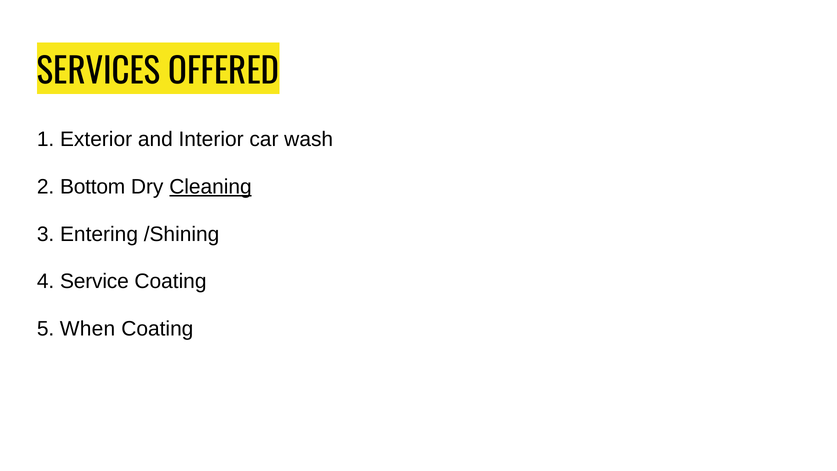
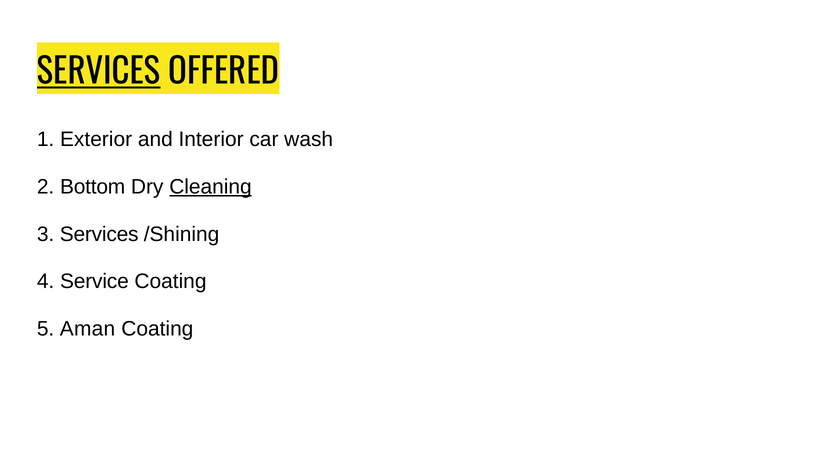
SERVICES at (99, 72) underline: none -> present
3 Entering: Entering -> Services
When: When -> Aman
